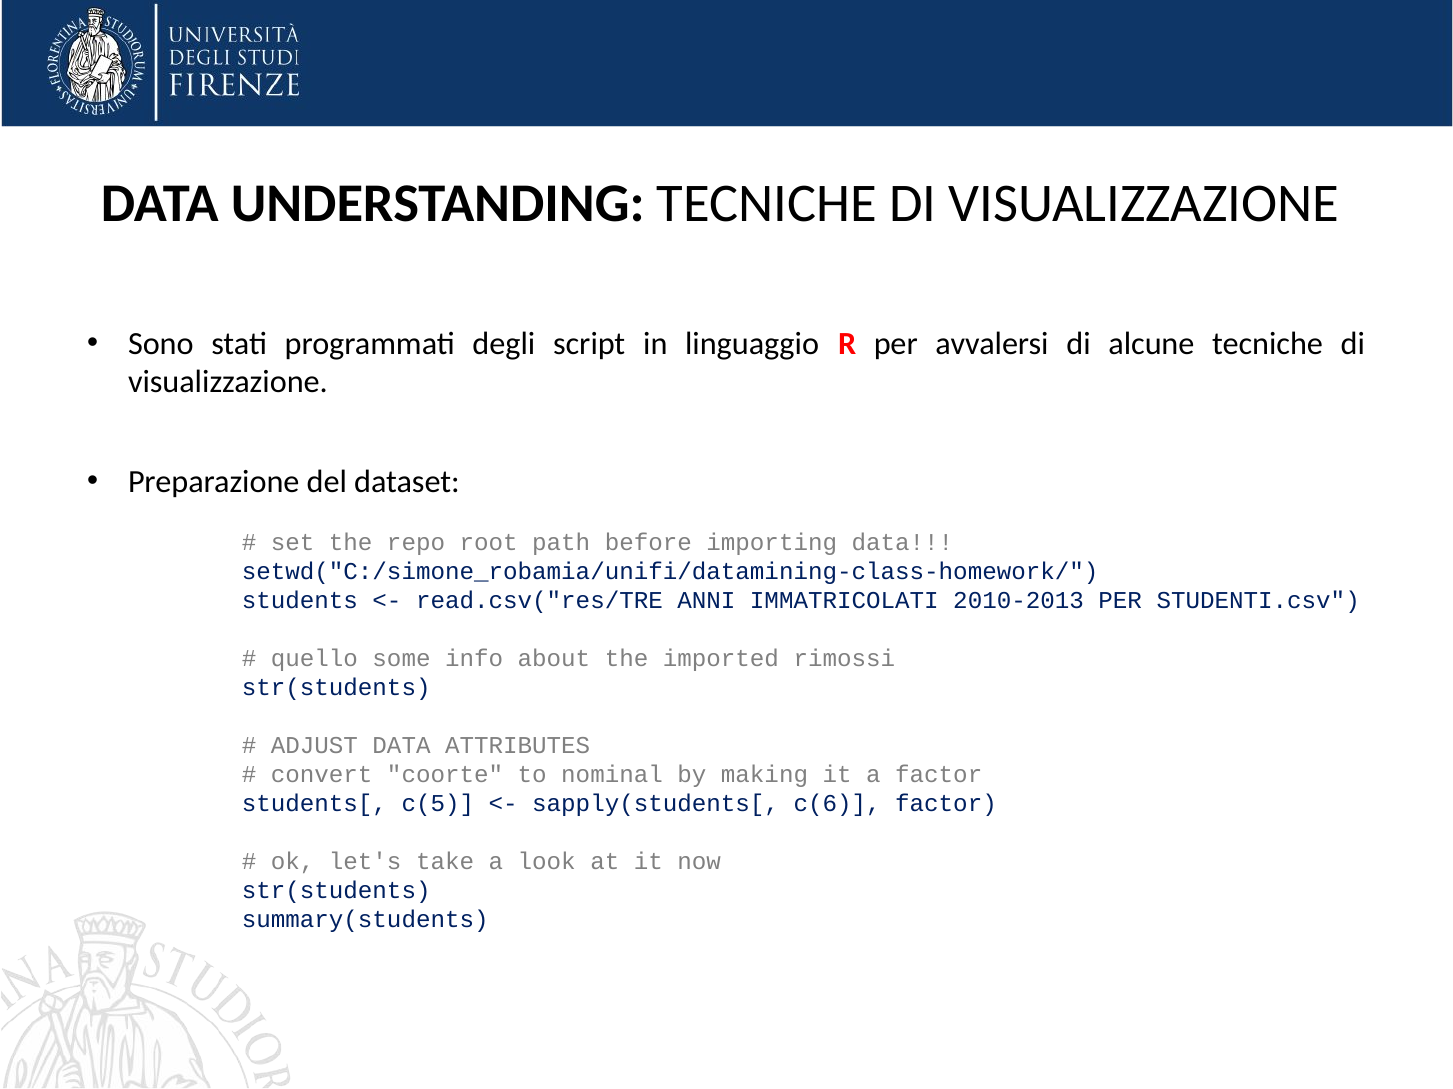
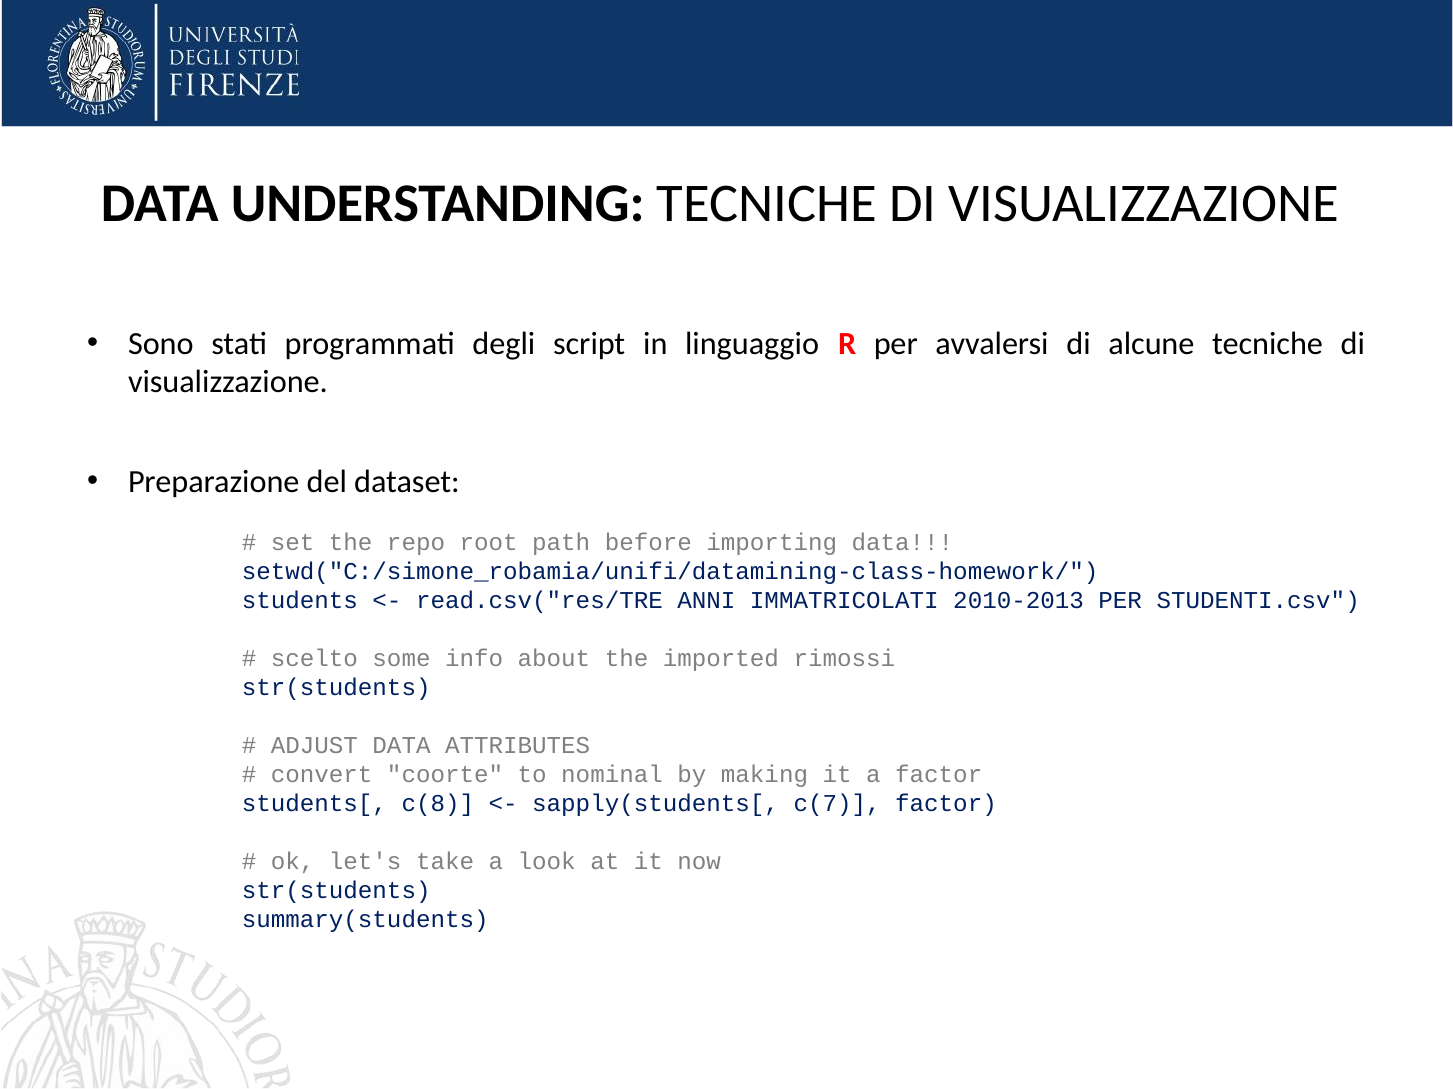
quello: quello -> scelto
c(5: c(5 -> c(8
c(6: c(6 -> c(7
